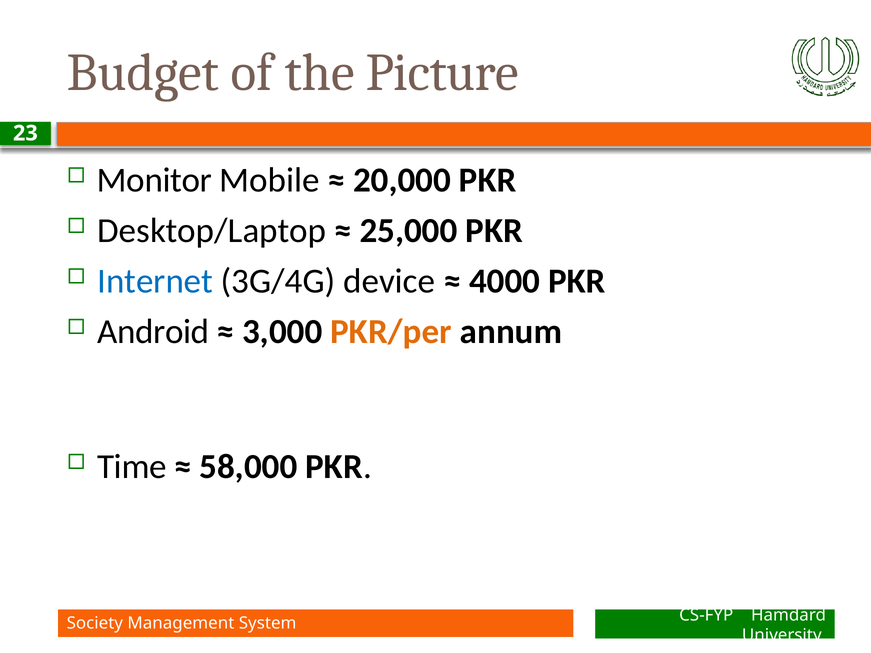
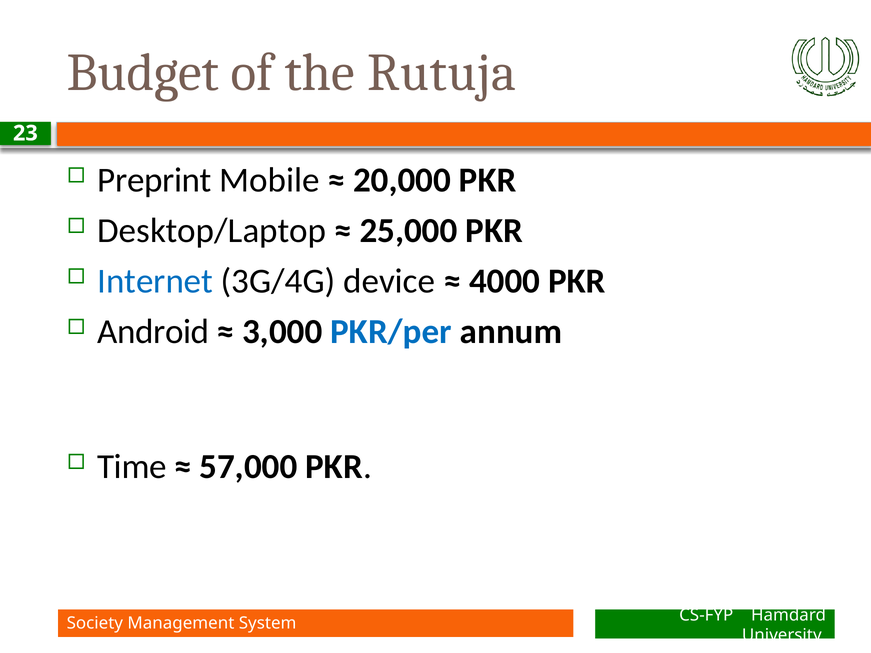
Picture: Picture -> Rutuja
Monitor: Monitor -> Preprint
PKR/per colour: orange -> blue
58,000: 58,000 -> 57,000
